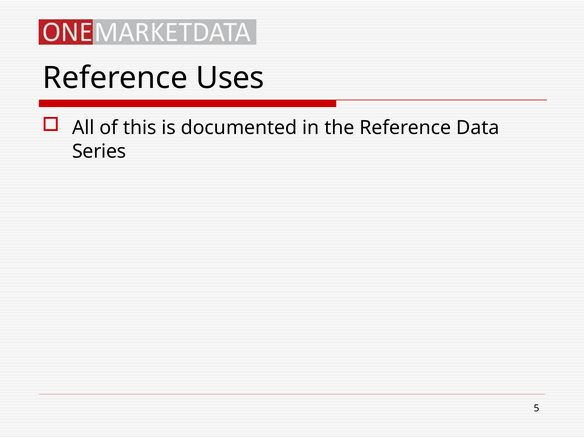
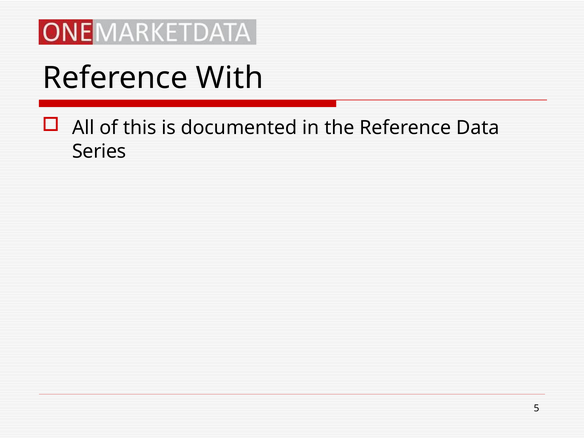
Uses: Uses -> With
